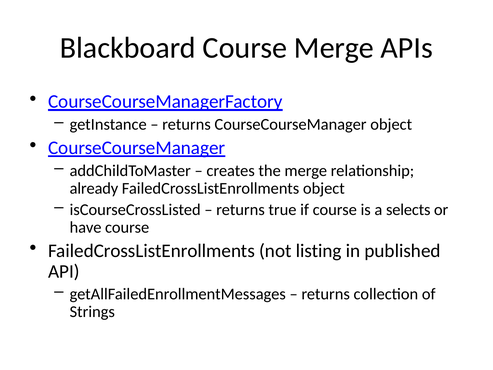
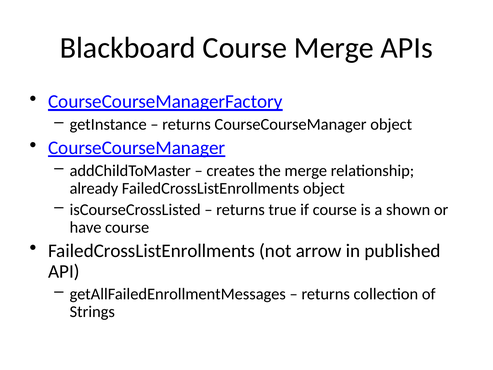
selects: selects -> shown
listing: listing -> arrow
